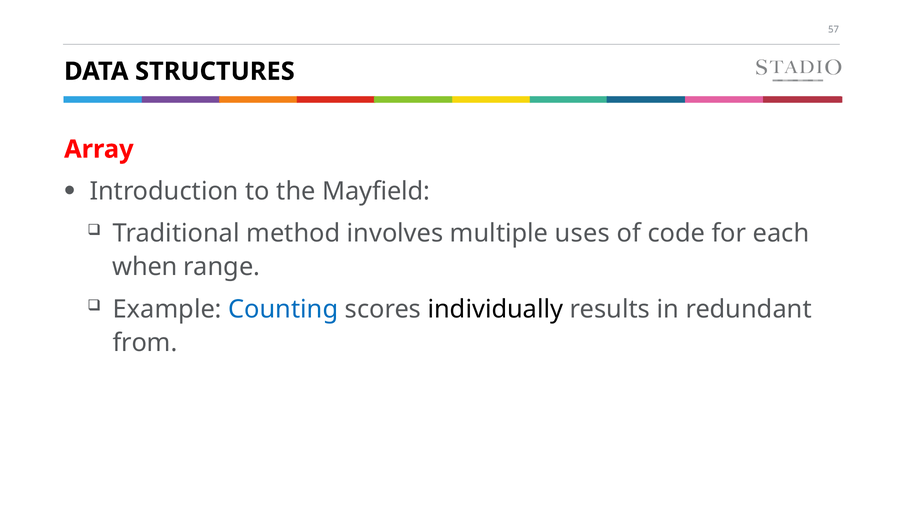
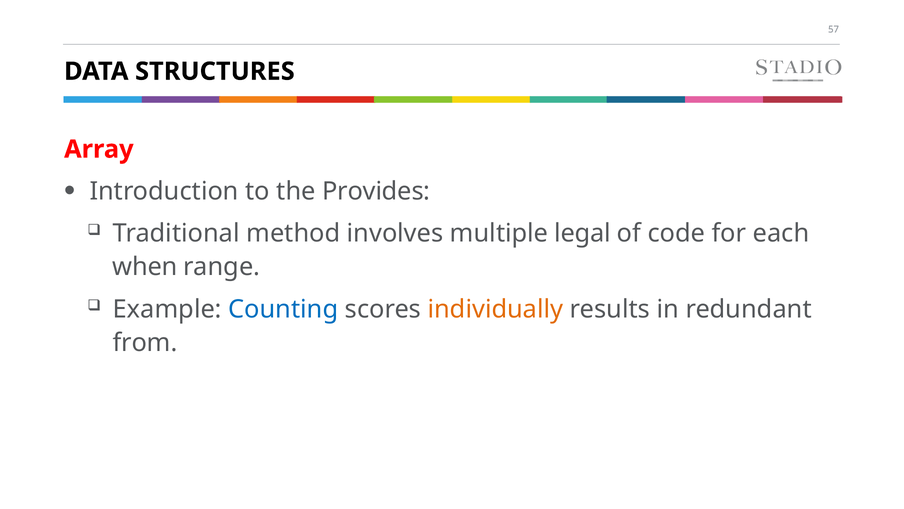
Mayfield: Mayfield -> Provides
uses: uses -> legal
individually colour: black -> orange
